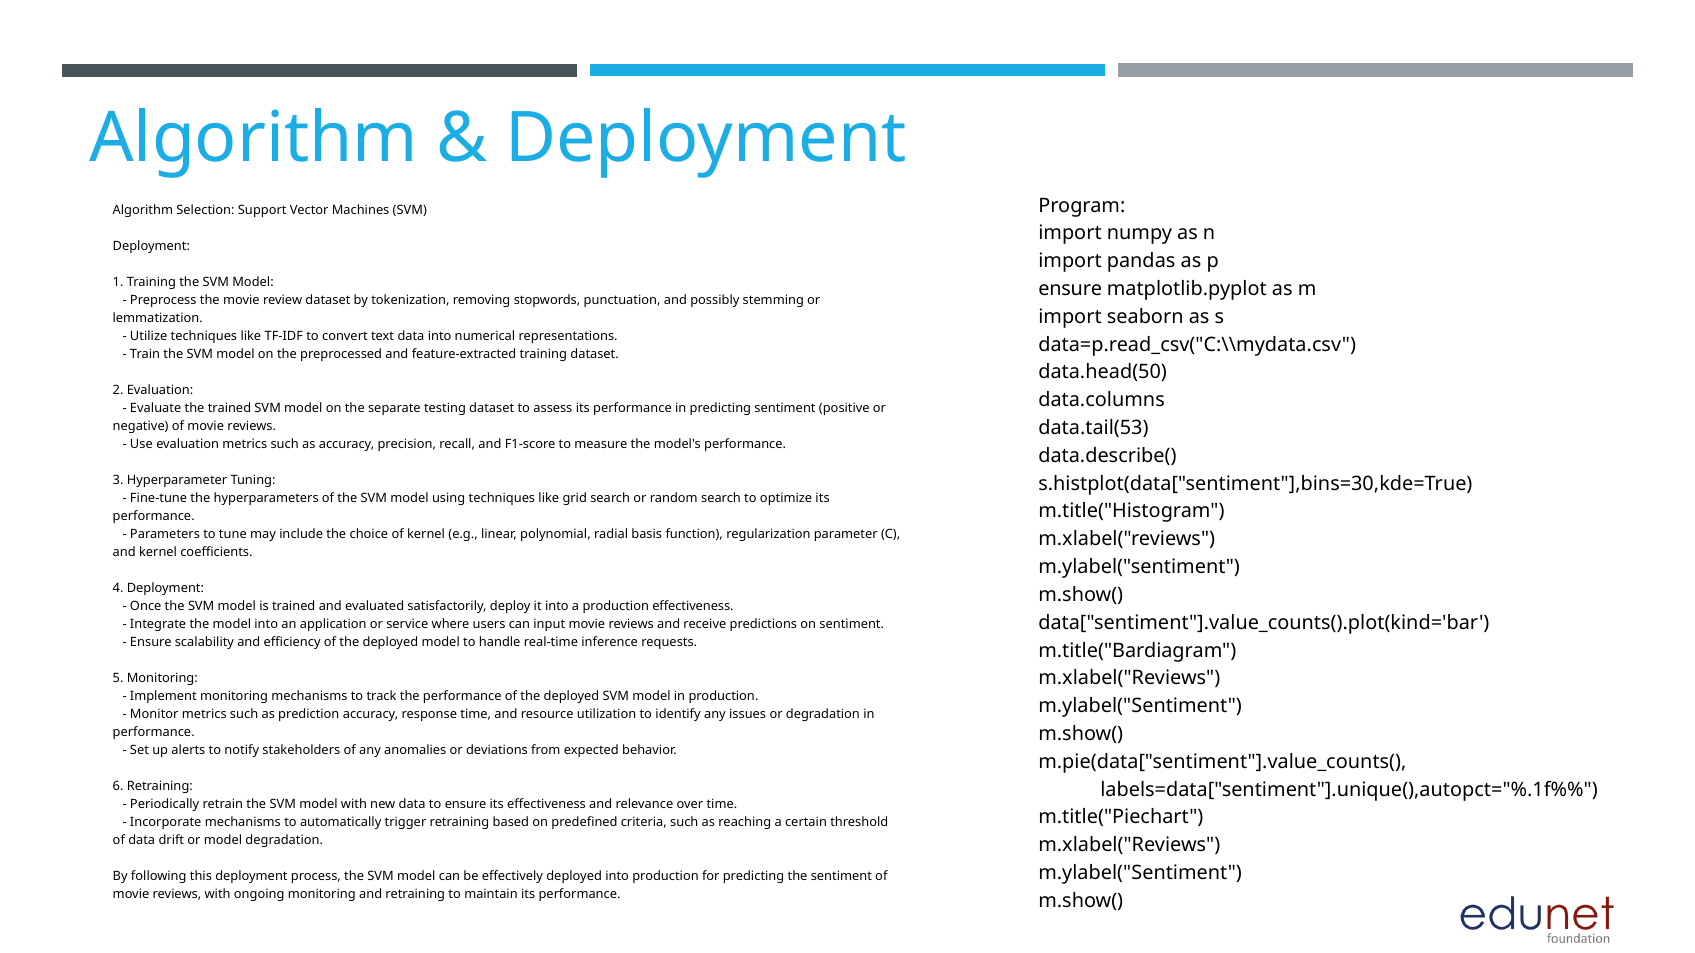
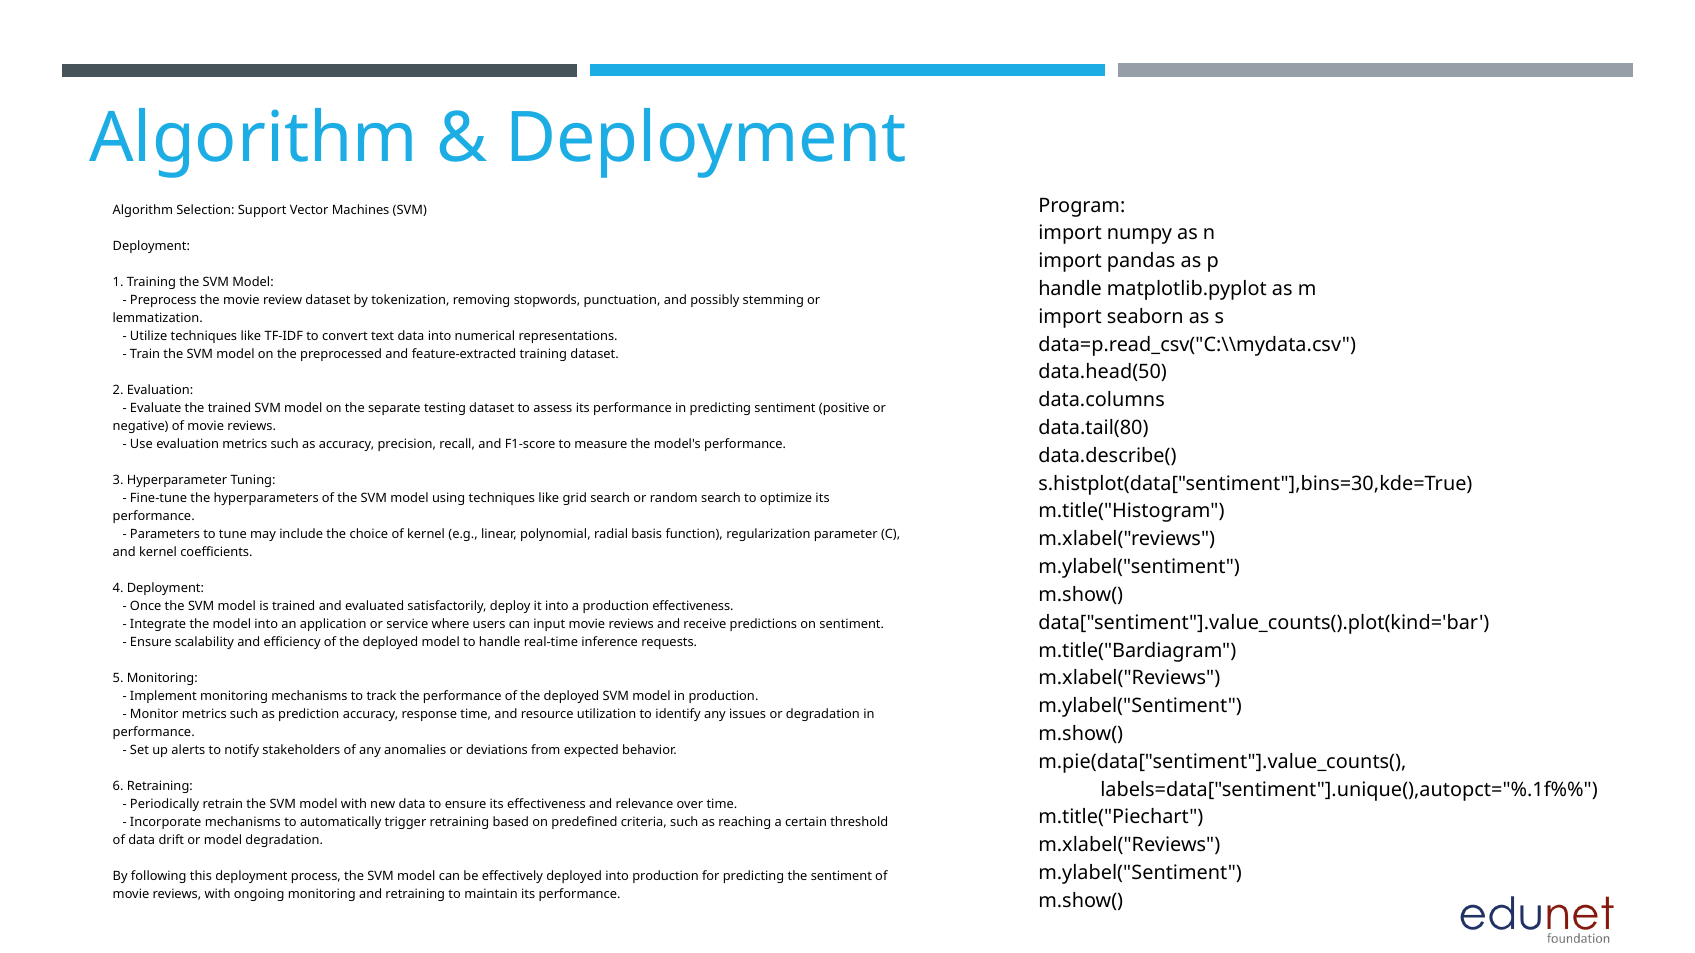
ensure at (1070, 289): ensure -> handle
data.tail(53: data.tail(53 -> data.tail(80
